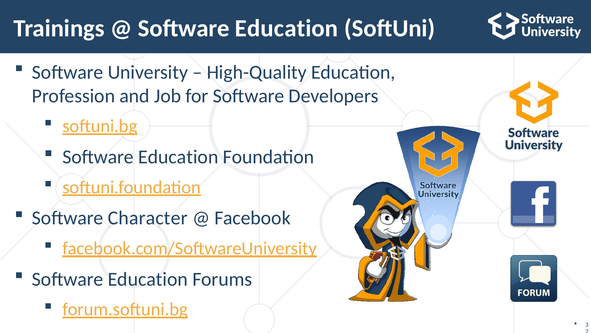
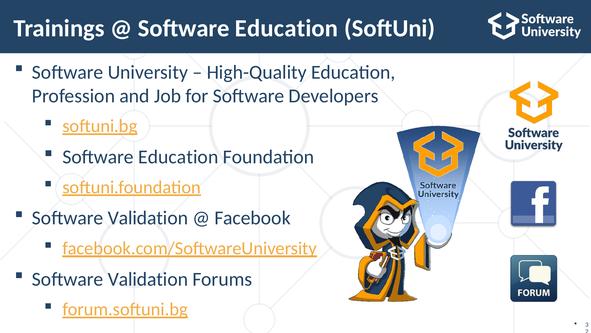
Character at (148, 218): Character -> Validation
Education at (148, 279): Education -> Validation
